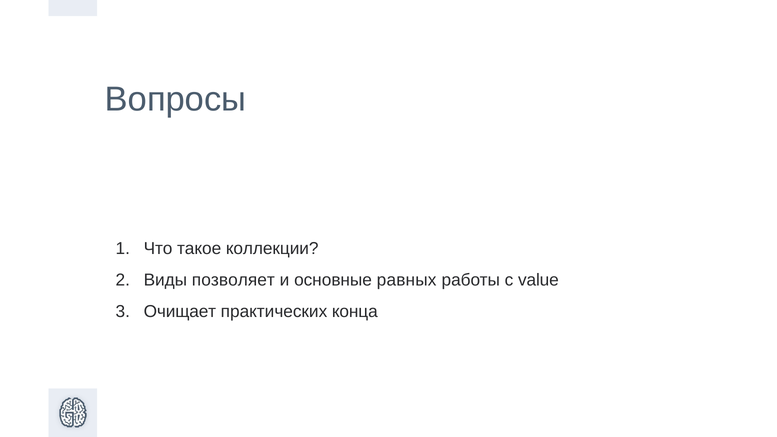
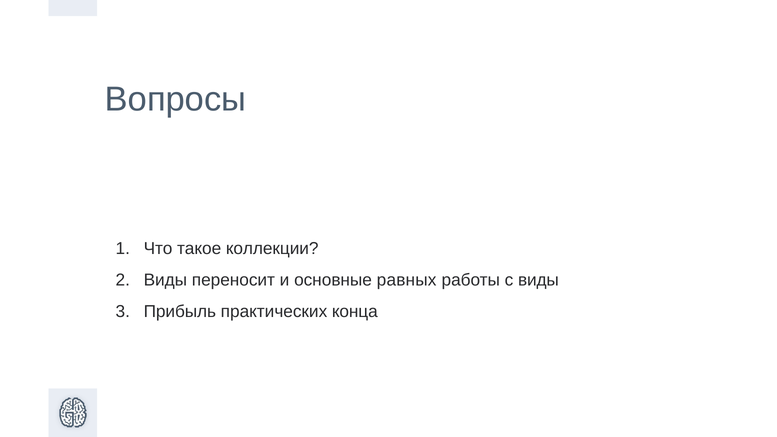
позволяет: позволяет -> переносит
с value: value -> виды
Очищает: Очищает -> Прибыль
